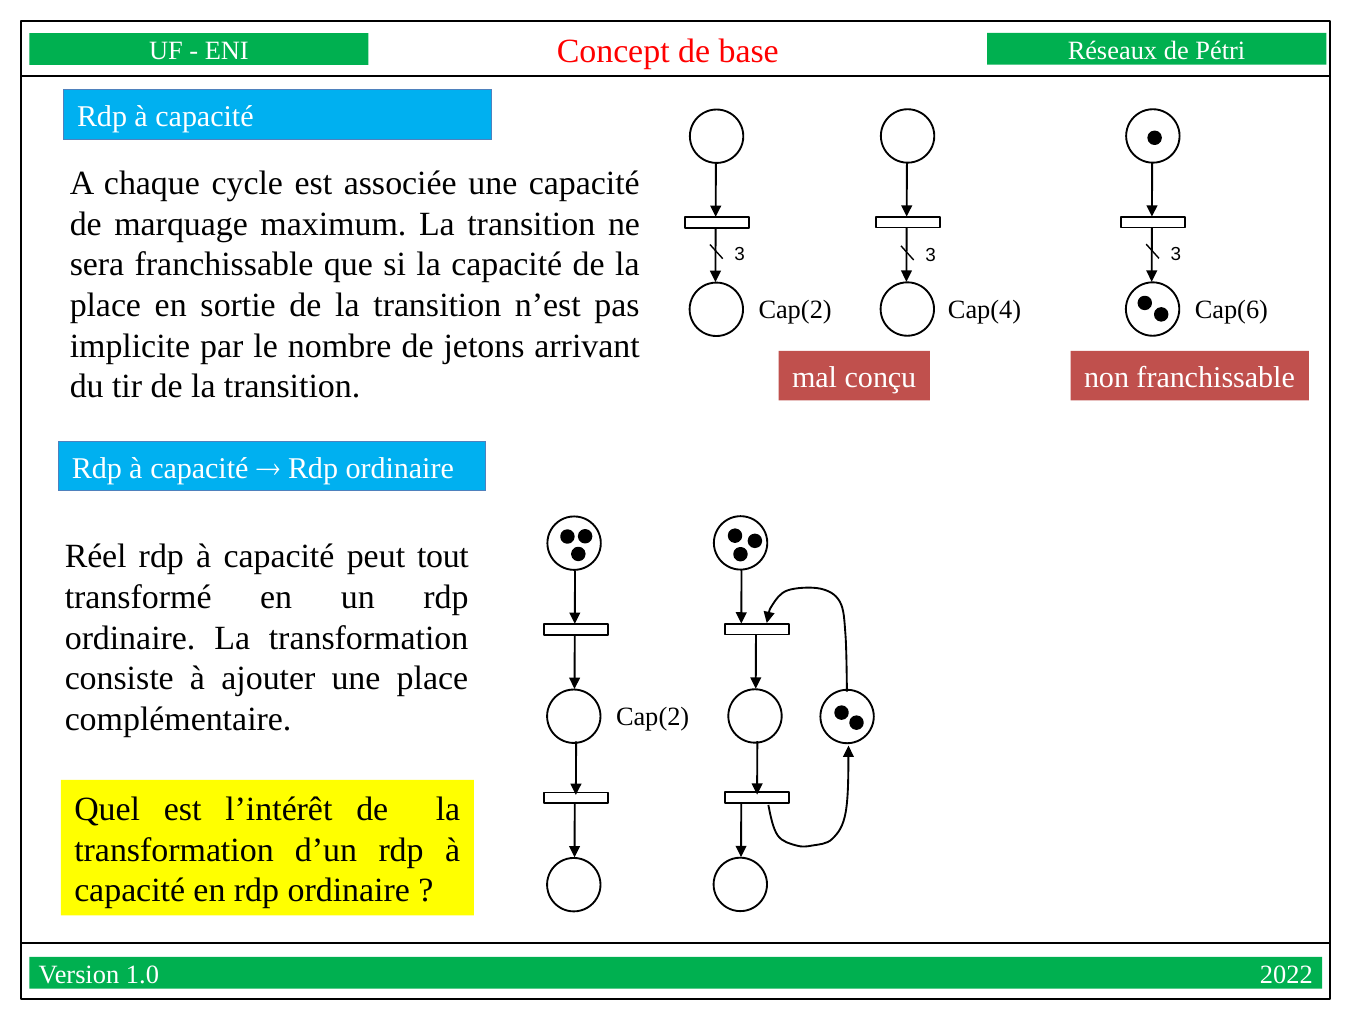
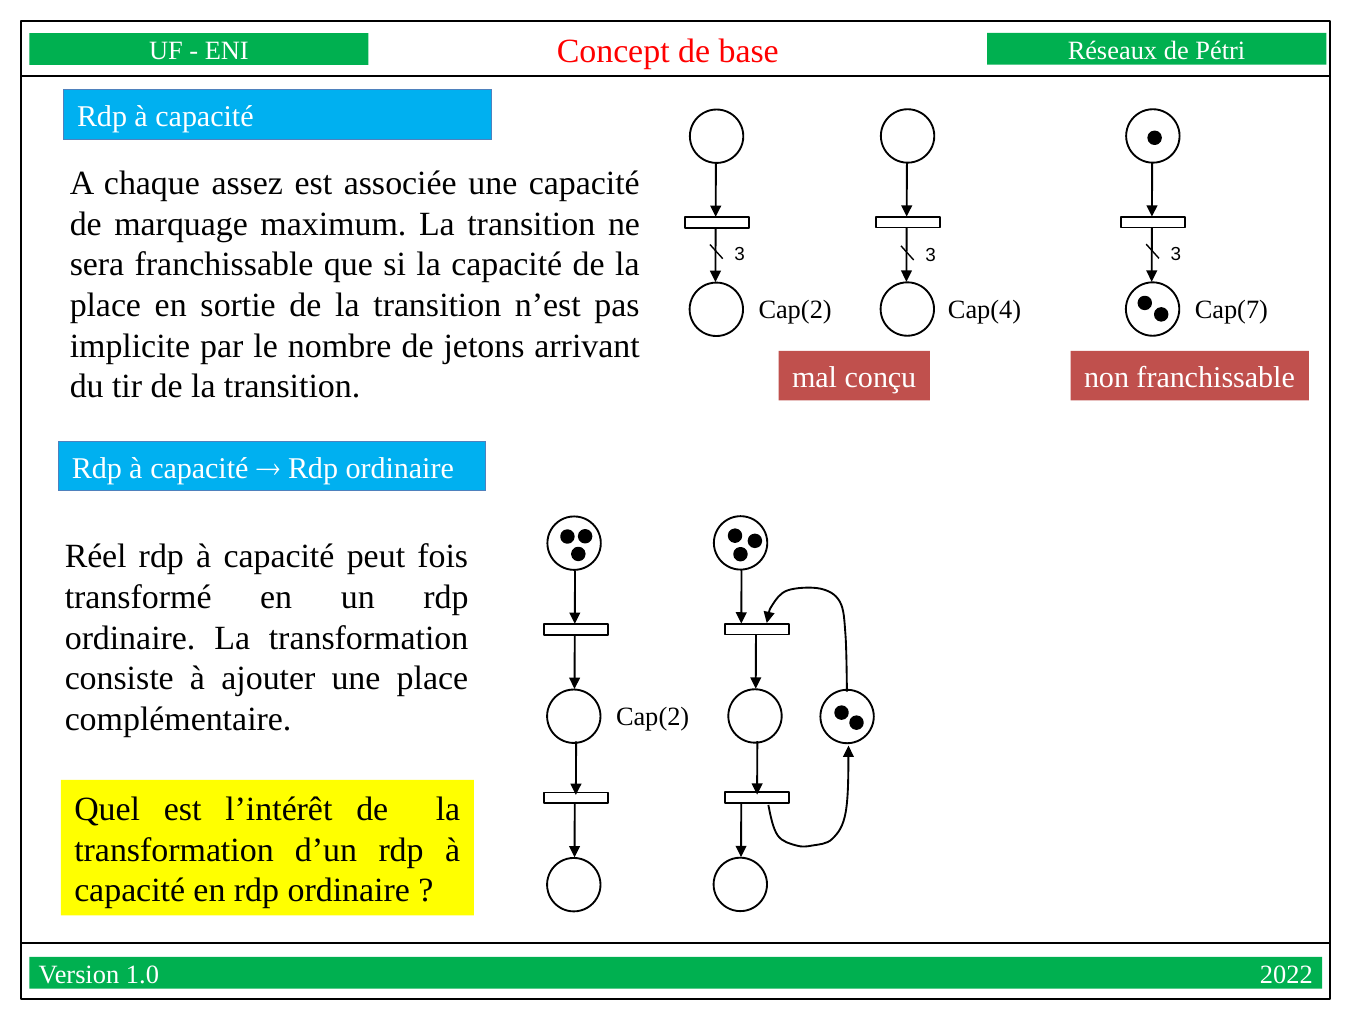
cycle: cycle -> assez
Cap(6: Cap(6 -> Cap(7
tout: tout -> fois
